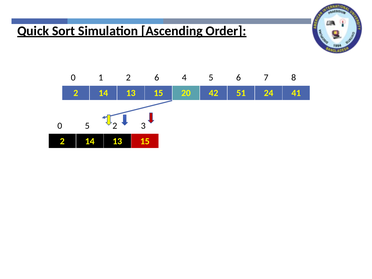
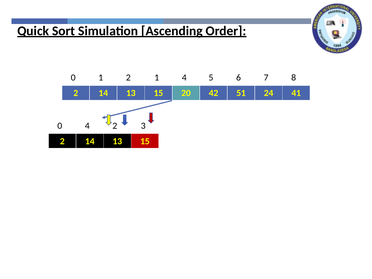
2 6: 6 -> 1
0 5: 5 -> 4
